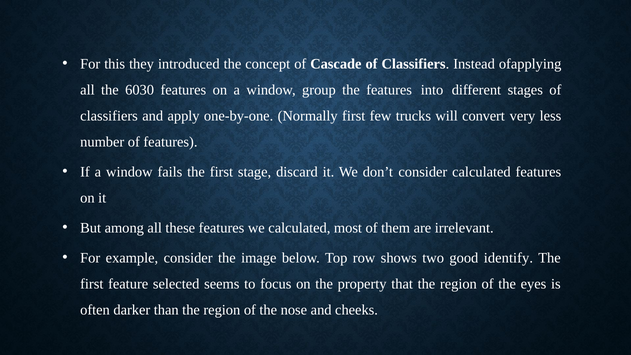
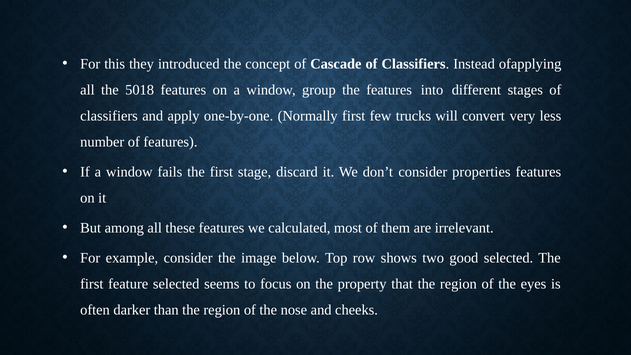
6030: 6030 -> 5018
consider calculated: calculated -> properties
good identify: identify -> selected
